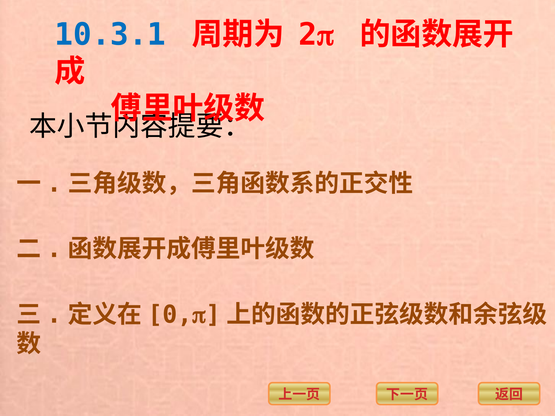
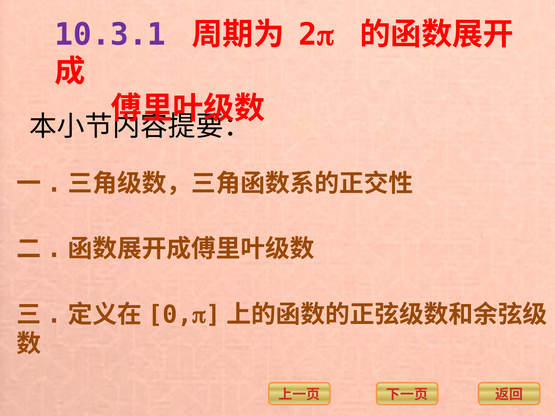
10.3.1 colour: blue -> purple
